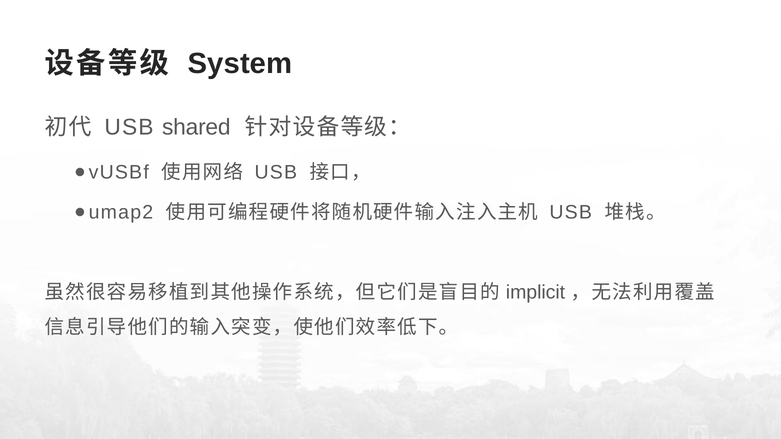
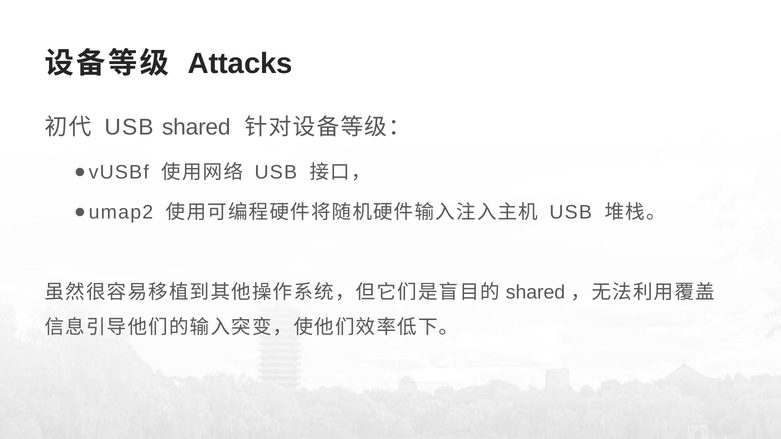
System: System -> Attacks
implicit at (535, 292): implicit -> shared
